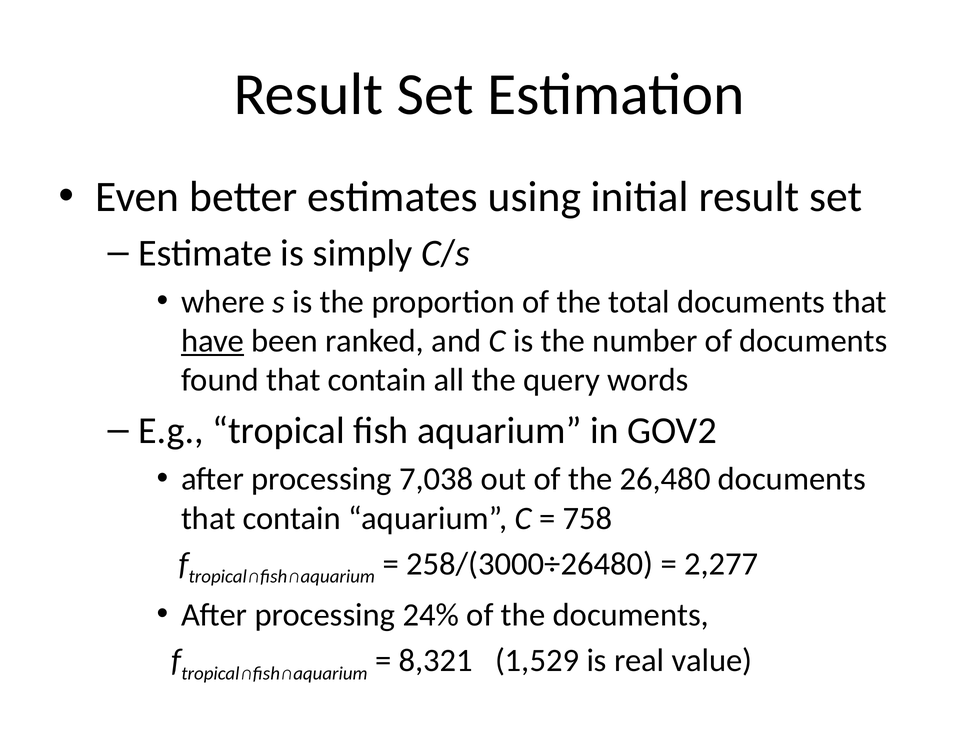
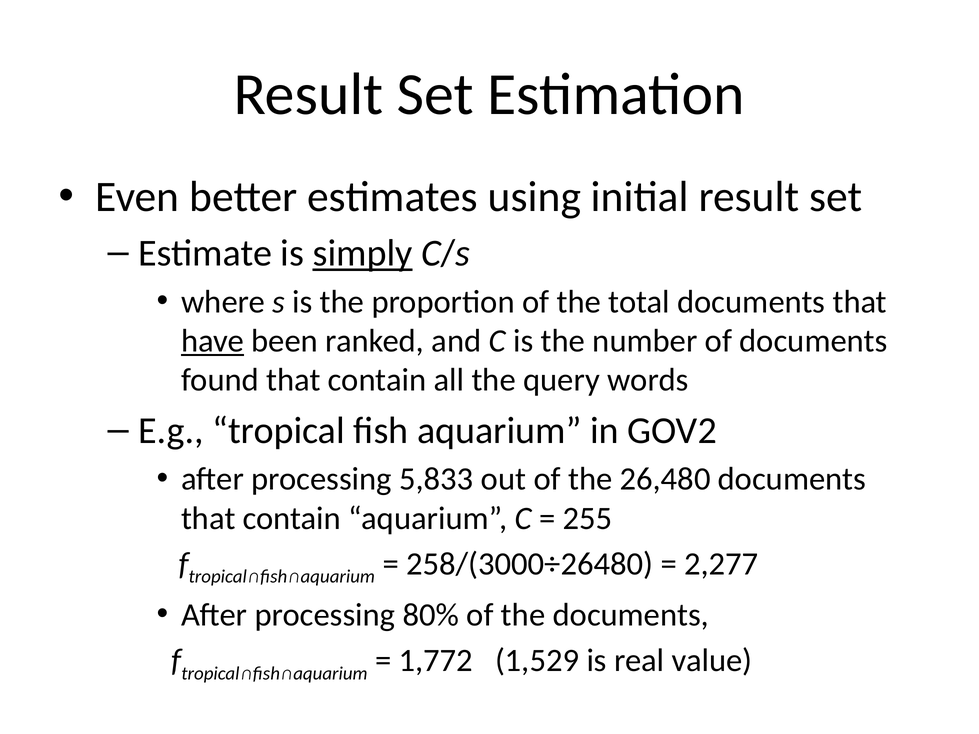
simply underline: none -> present
7,038: 7,038 -> 5,833
758: 758 -> 255
24%: 24% -> 80%
8,321: 8,321 -> 1,772
